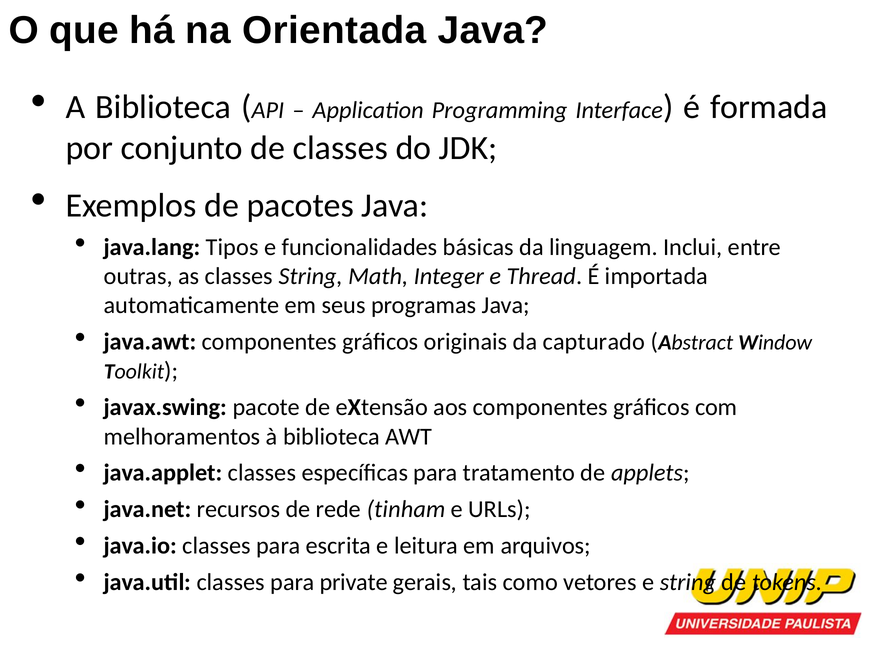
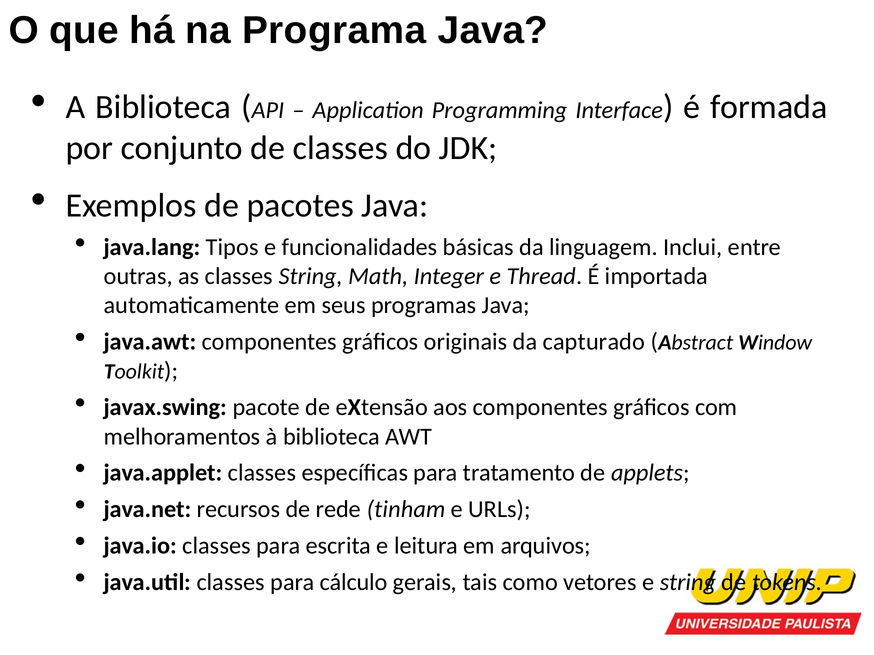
Orientada: Orientada -> Programa
private: private -> cálculo
